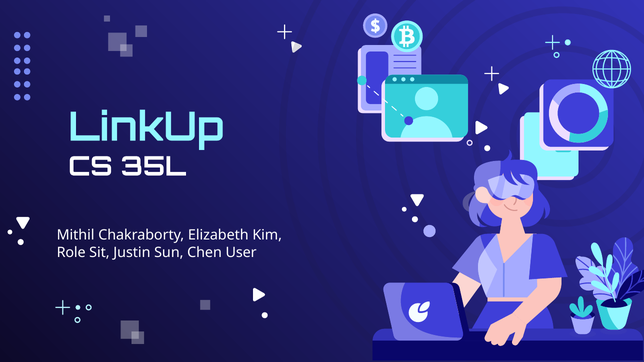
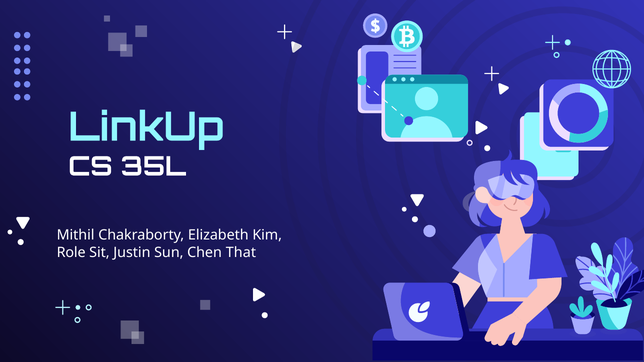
User: User -> That
